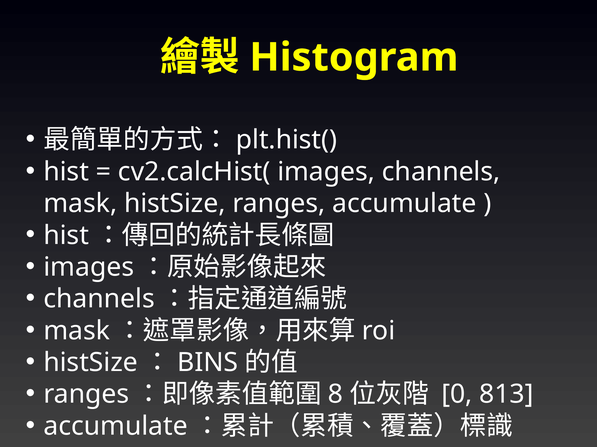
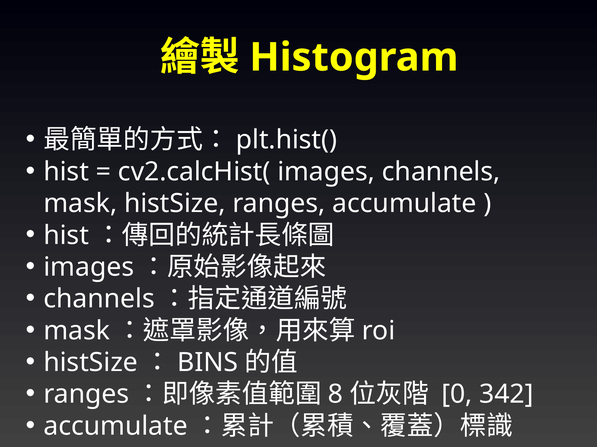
813: 813 -> 342
